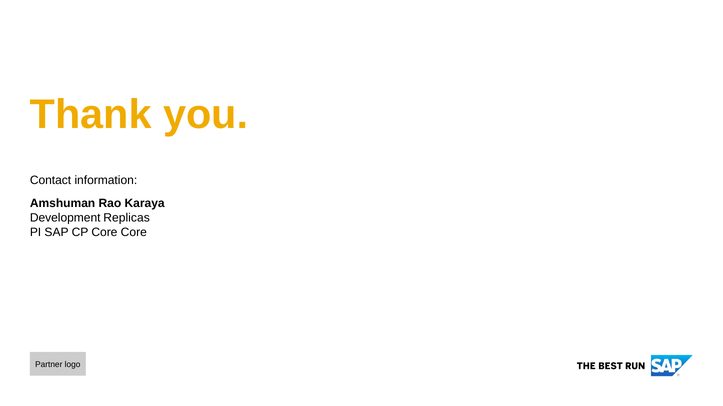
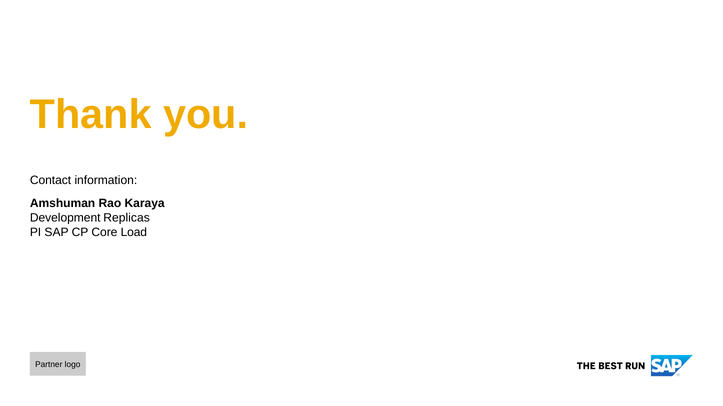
Core Core: Core -> Load
